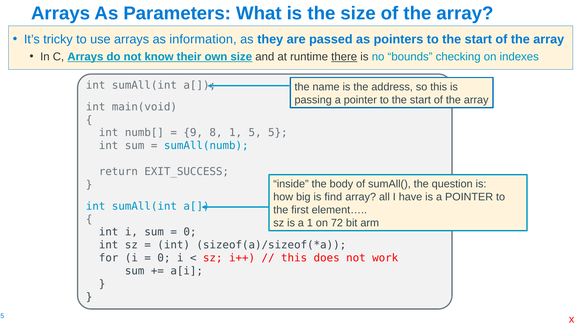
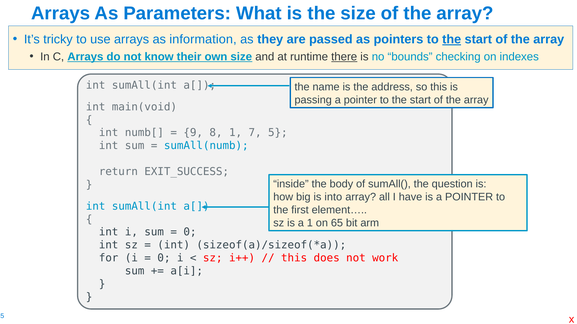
the at (452, 39) underline: none -> present
1 5: 5 -> 7
find: find -> into
72: 72 -> 65
